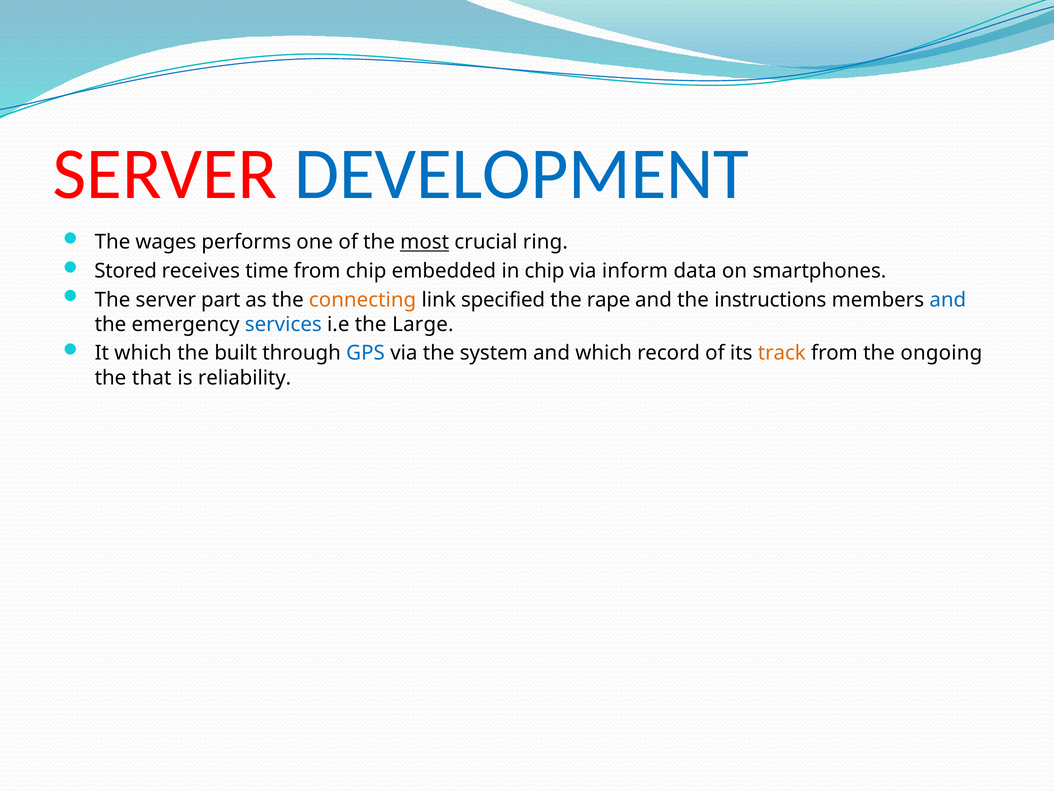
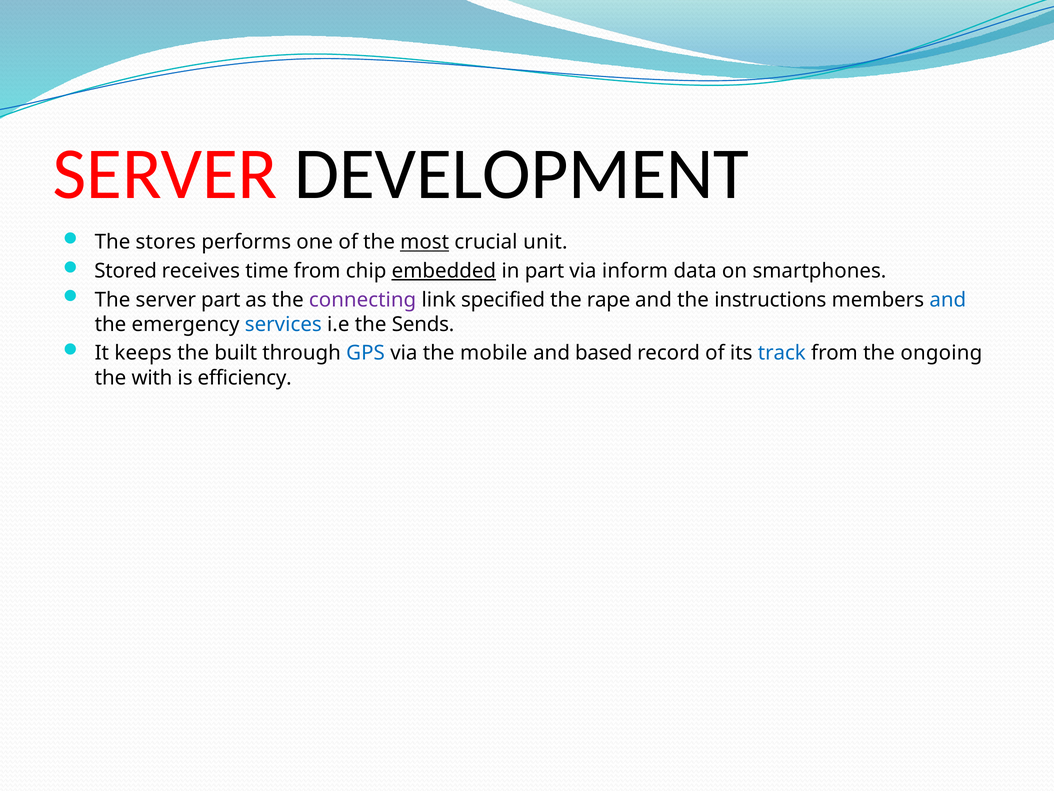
DEVELOPMENT colour: blue -> black
wages: wages -> stores
ring: ring -> unit
embedded underline: none -> present
in chip: chip -> part
connecting colour: orange -> purple
Large: Large -> Sends
It which: which -> keeps
system: system -> mobile
and which: which -> based
track colour: orange -> blue
that: that -> with
reliability: reliability -> efficiency
